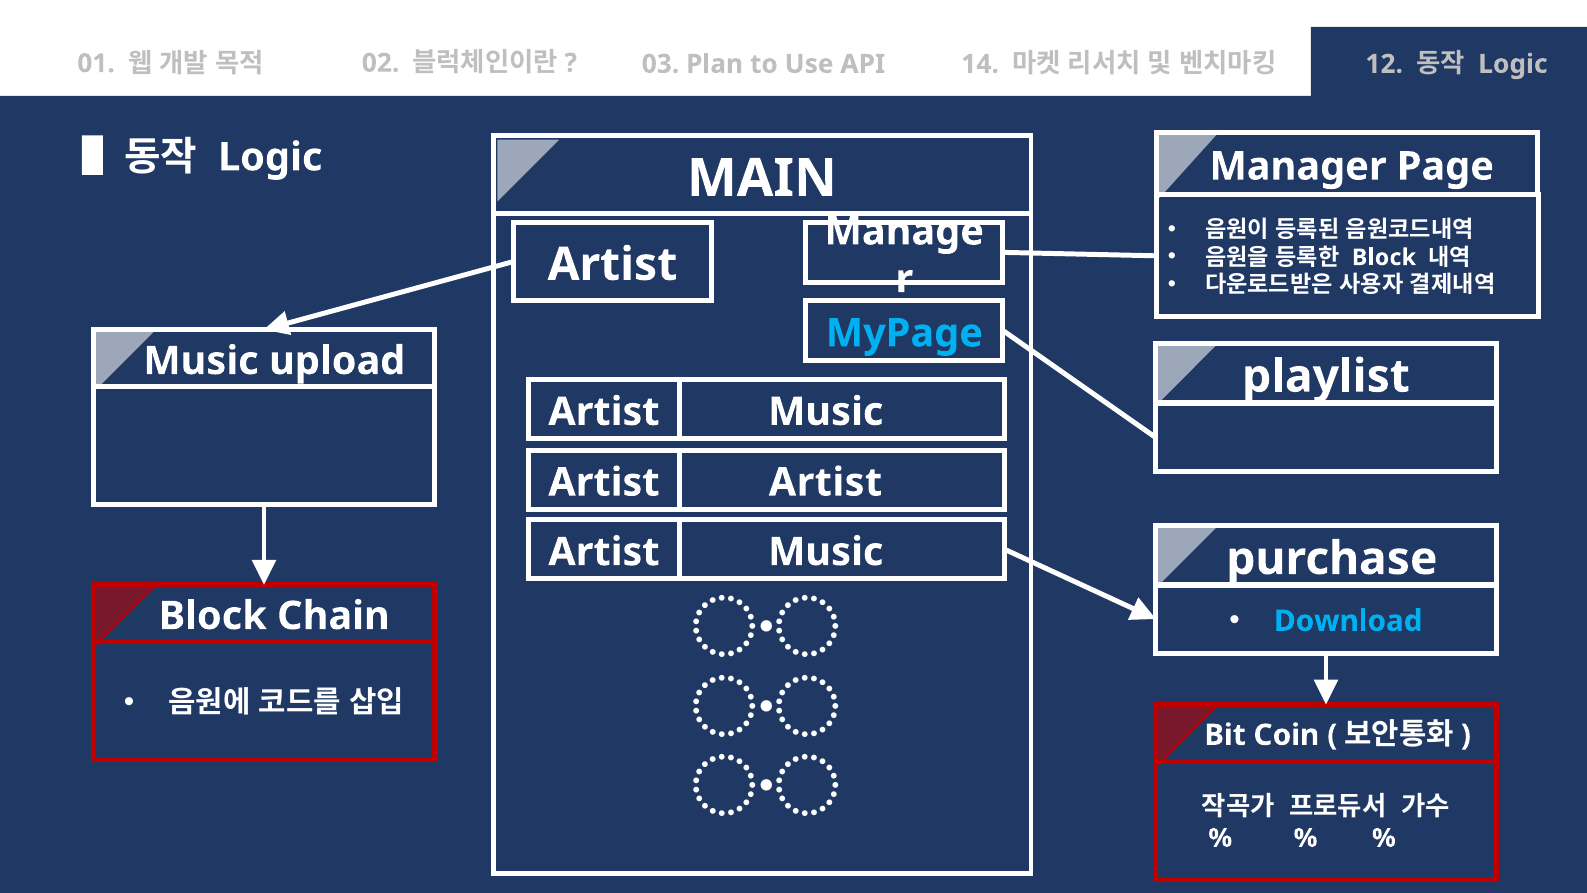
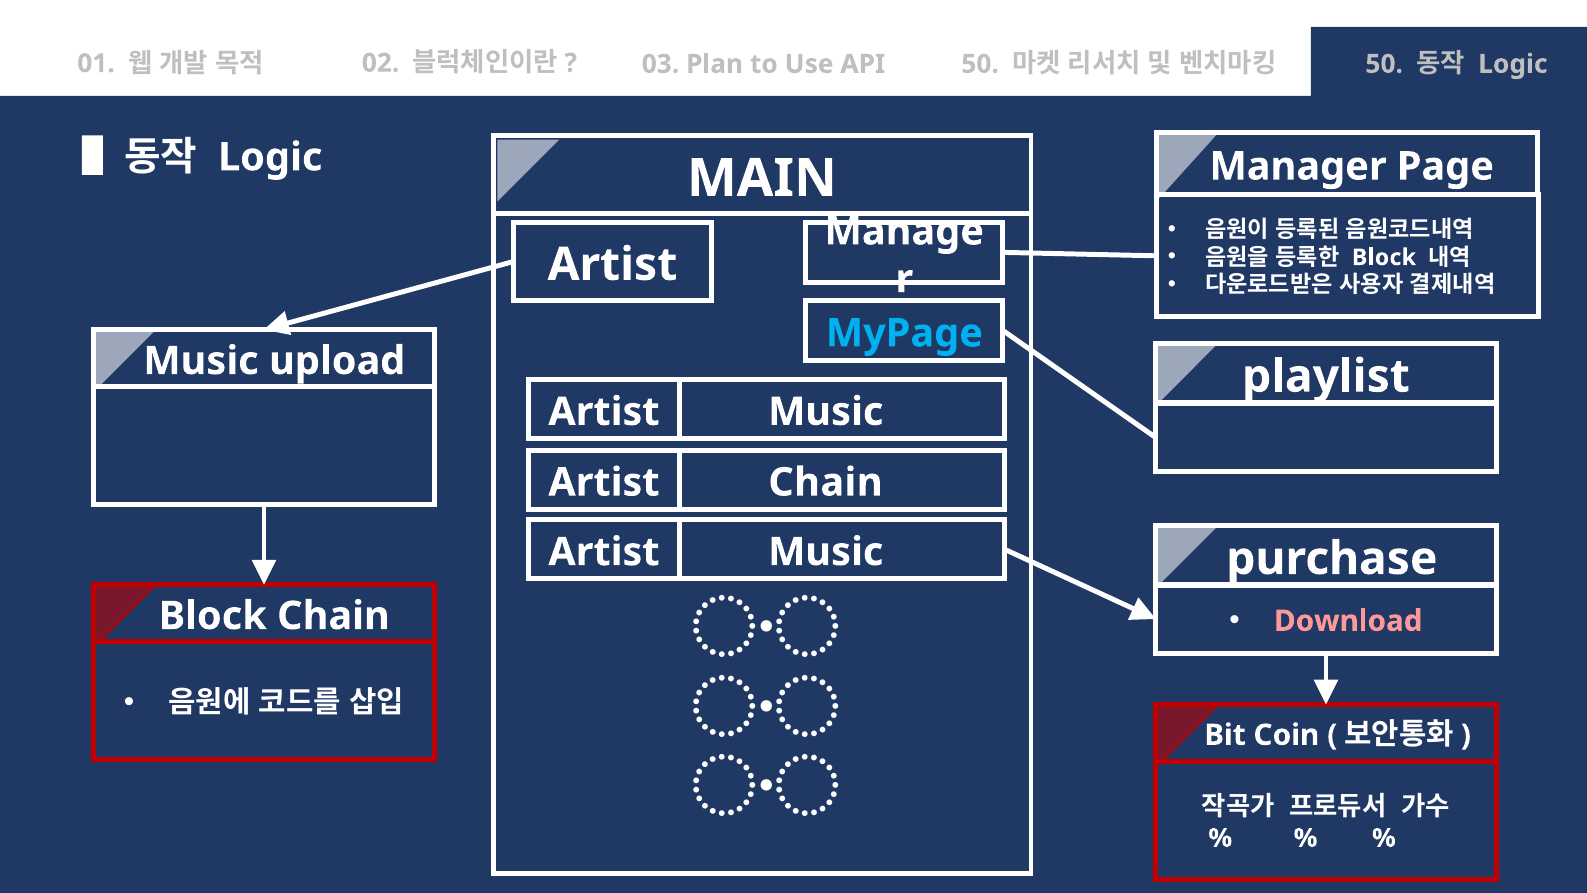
API 14: 14 -> 50
12 at (1384, 64): 12 -> 50
Artist at (825, 482): Artist -> Chain
Download colour: light blue -> pink
